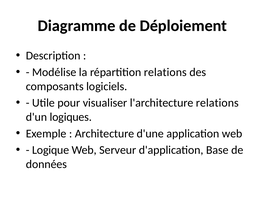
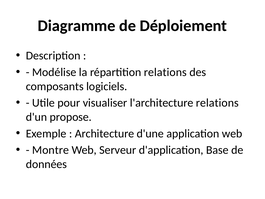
logiques: logiques -> propose
Logique: Logique -> Montre
